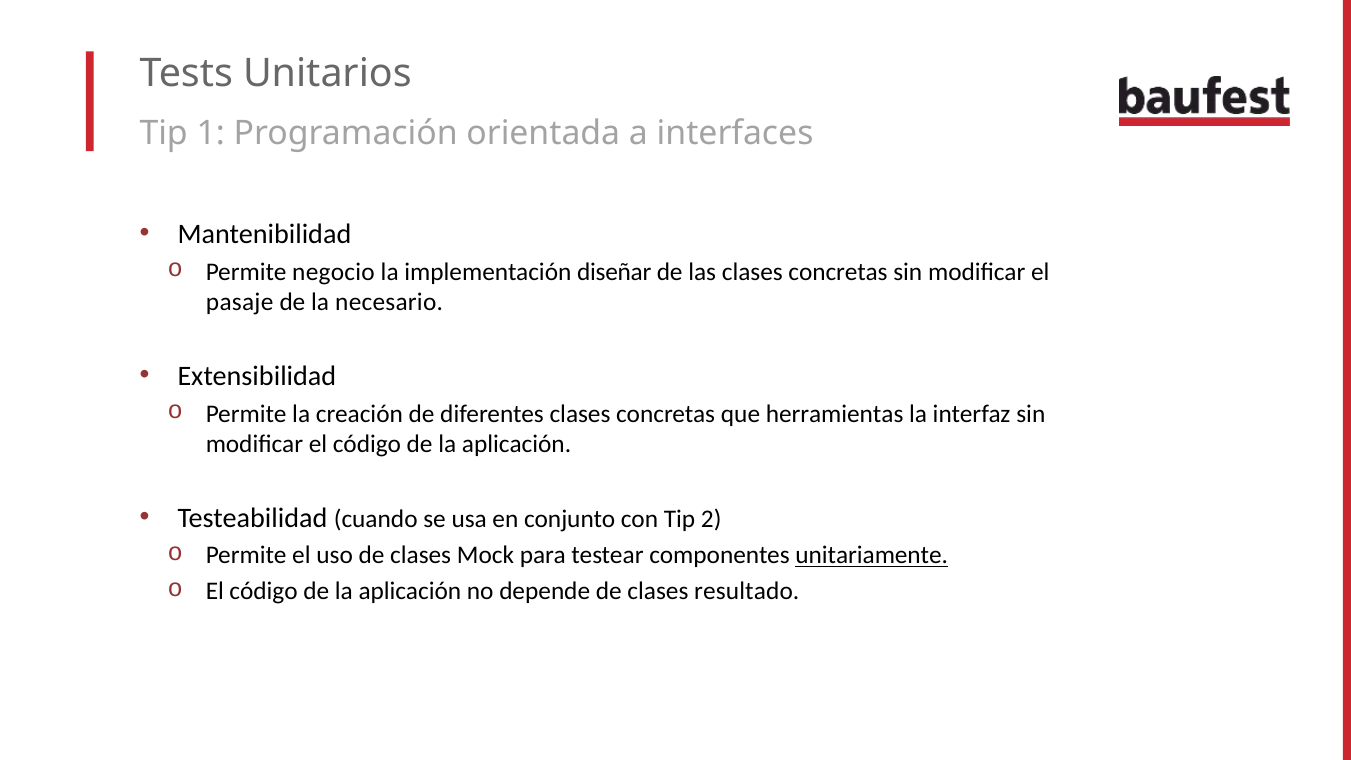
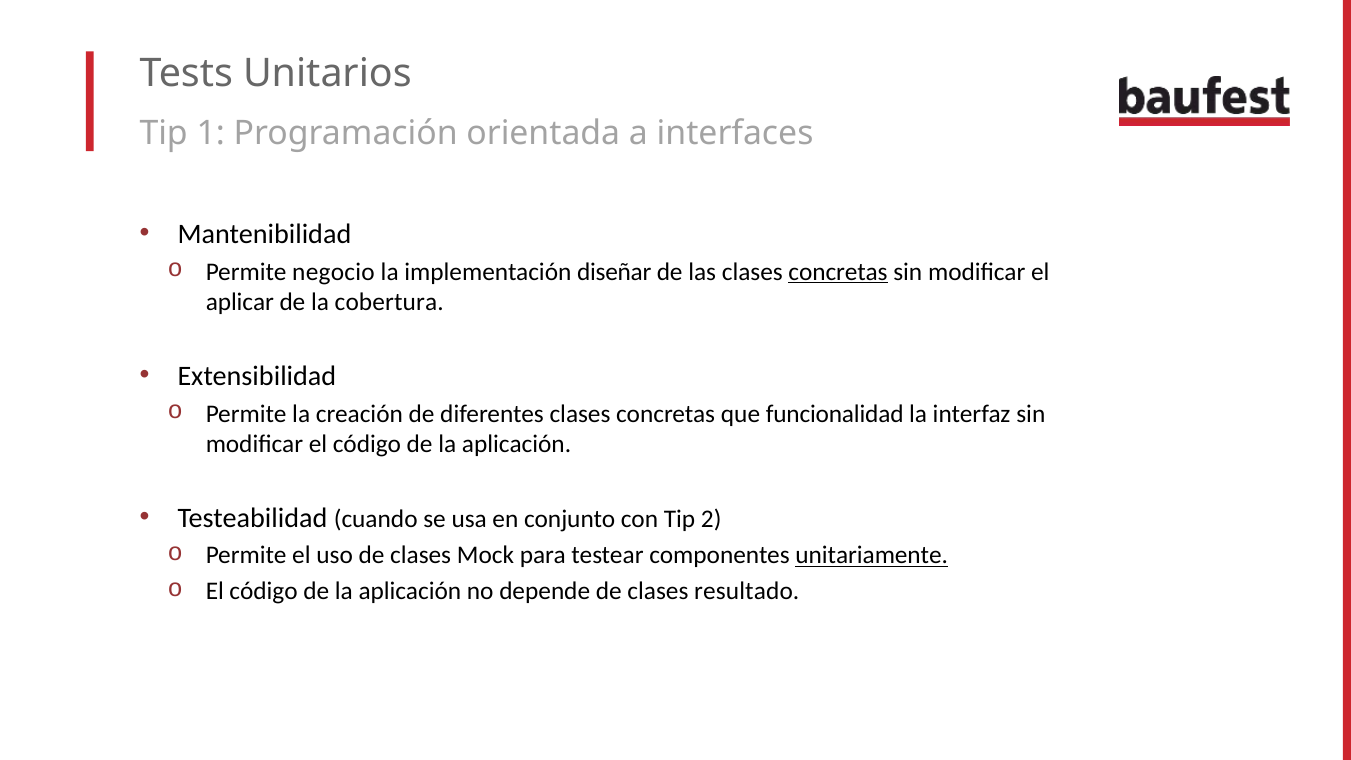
concretas at (838, 272) underline: none -> present
pasaje: pasaje -> aplicar
necesario: necesario -> cobertura
herramientas: herramientas -> funcionalidad
